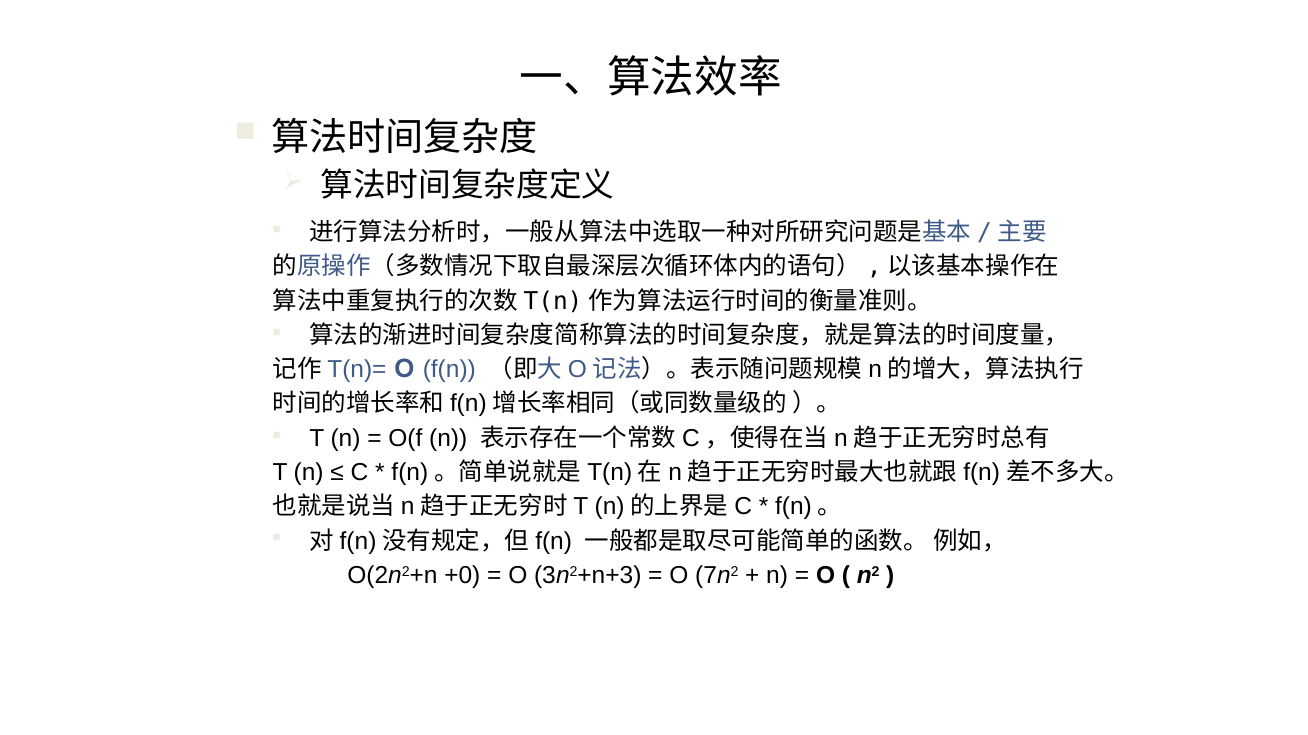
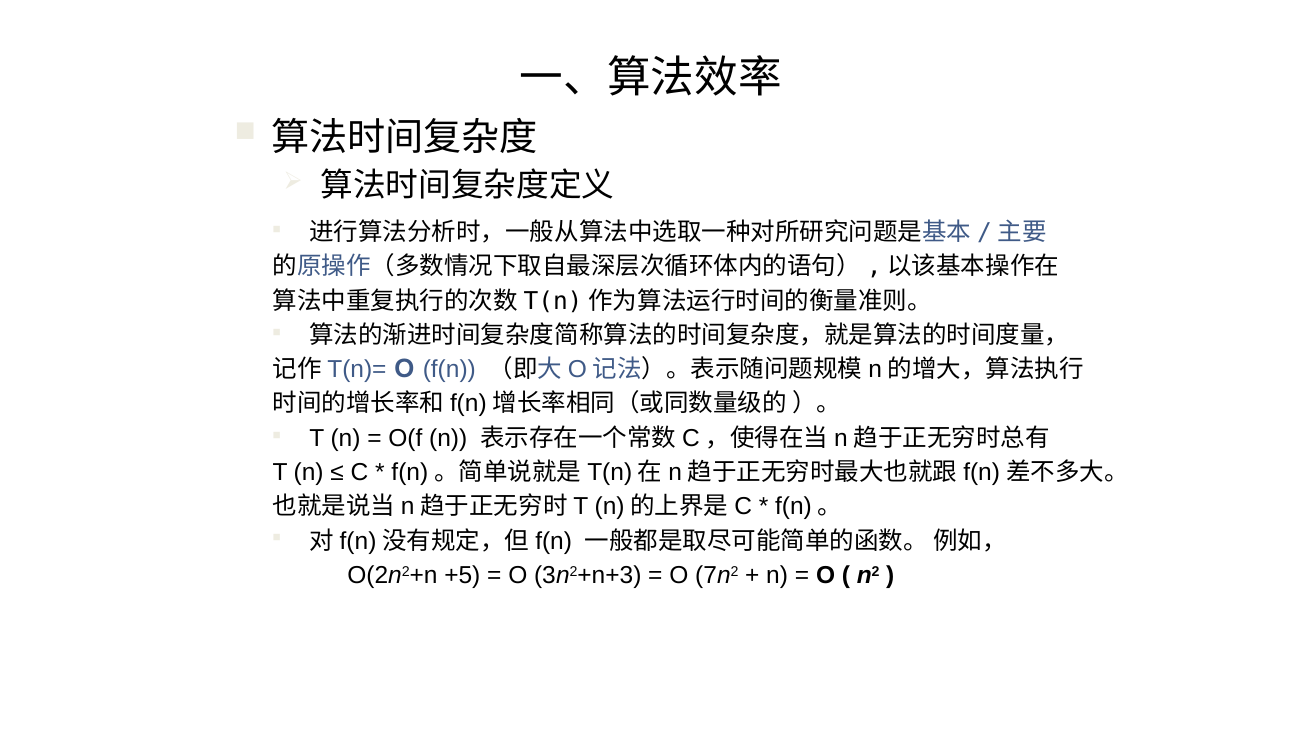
+0: +0 -> +5
